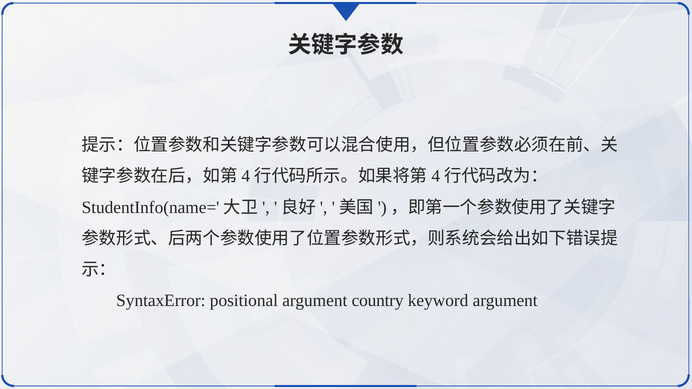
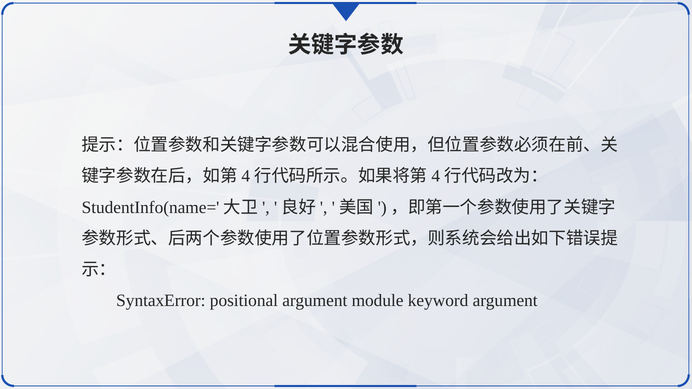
country: country -> module
